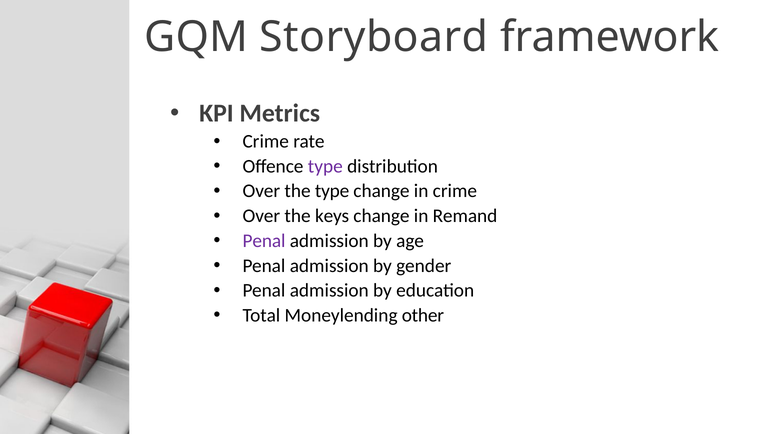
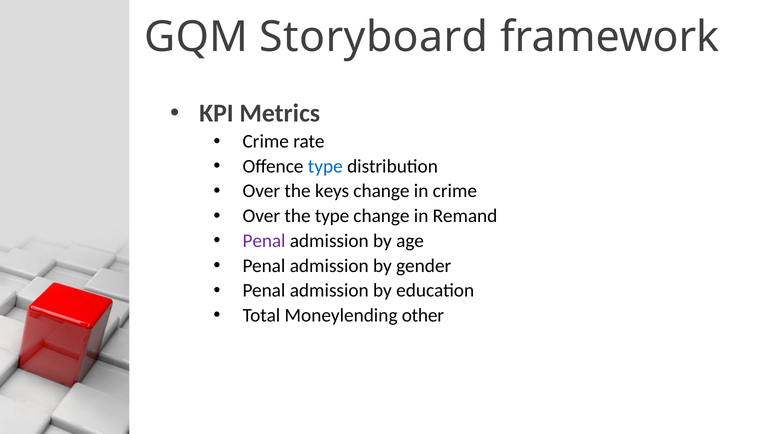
type at (325, 166) colour: purple -> blue
the type: type -> keys
the keys: keys -> type
